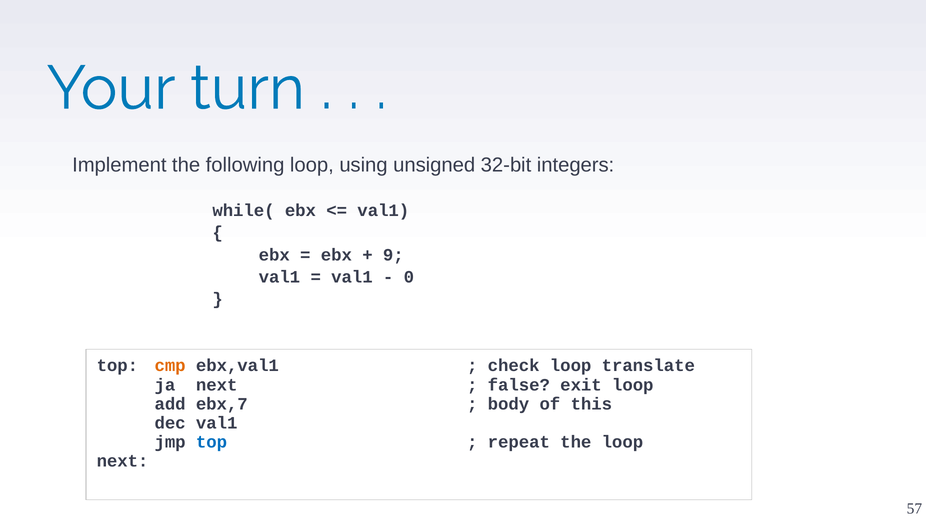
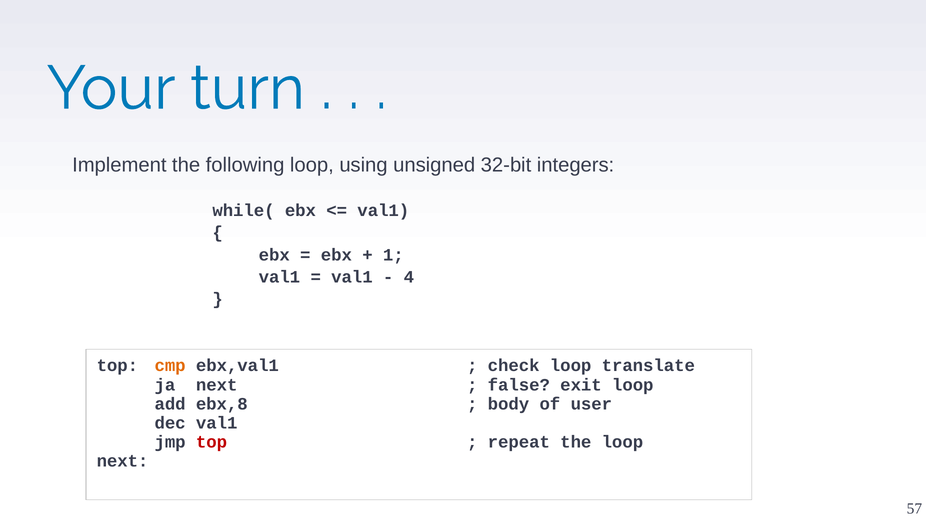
9: 9 -> 1
0: 0 -> 4
ebx,7: ebx,7 -> ebx,8
this: this -> user
top at (211, 442) colour: blue -> red
